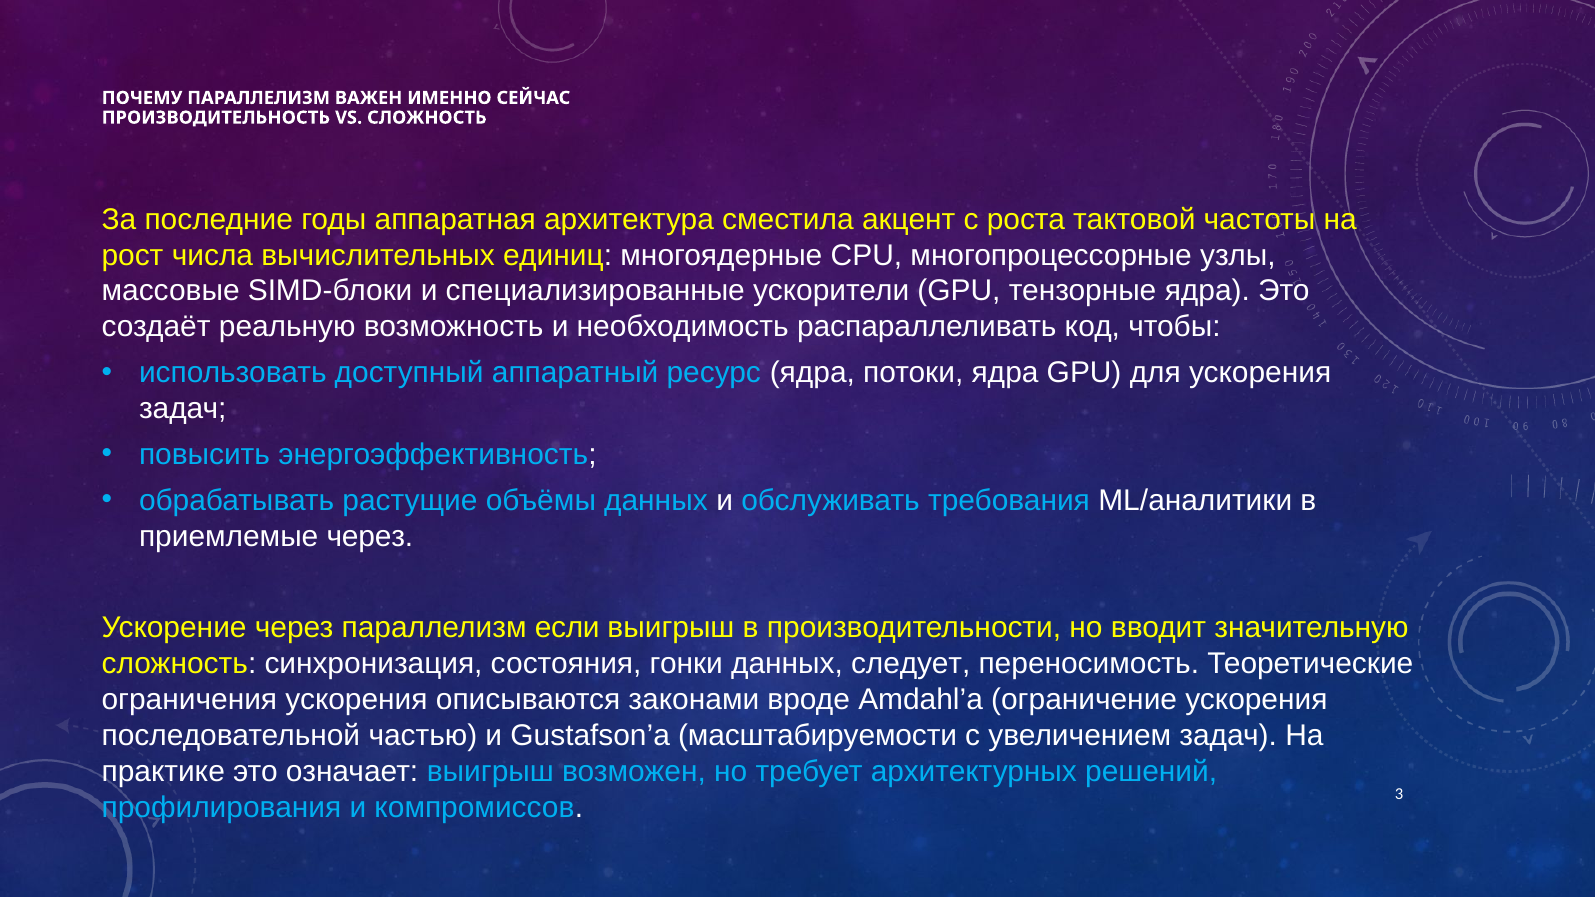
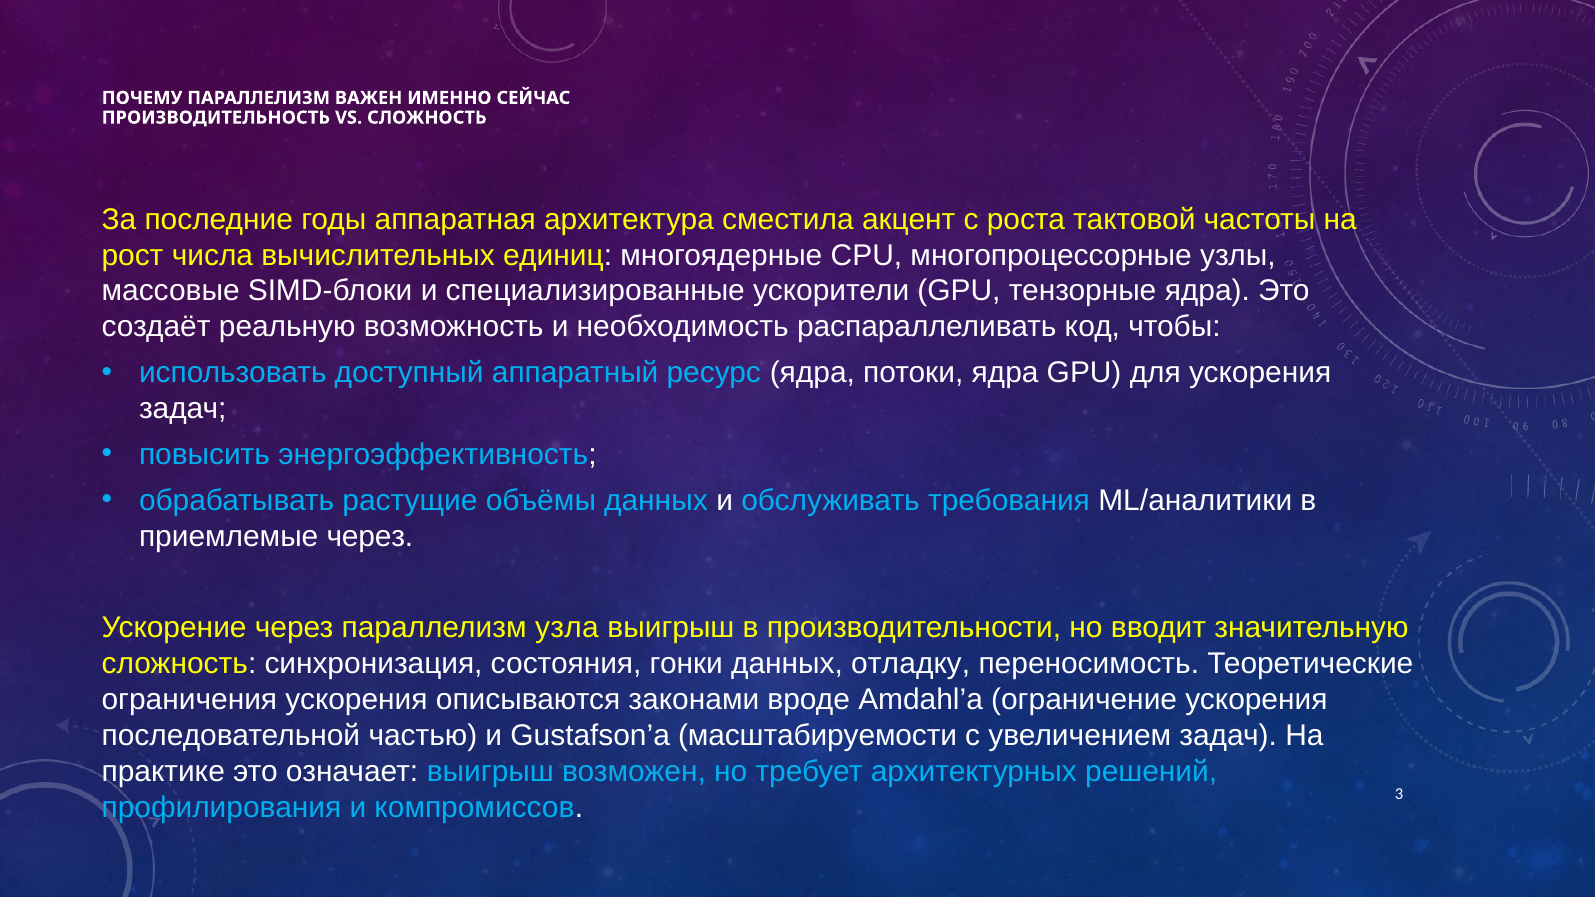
если: если -> узла
следует: следует -> отладку
